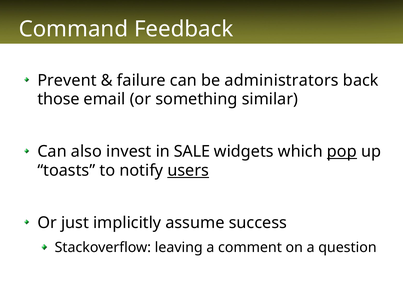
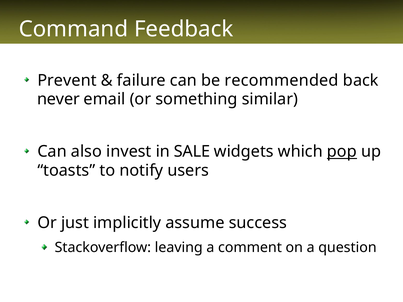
administrators: administrators -> recommended
those: those -> never
users underline: present -> none
